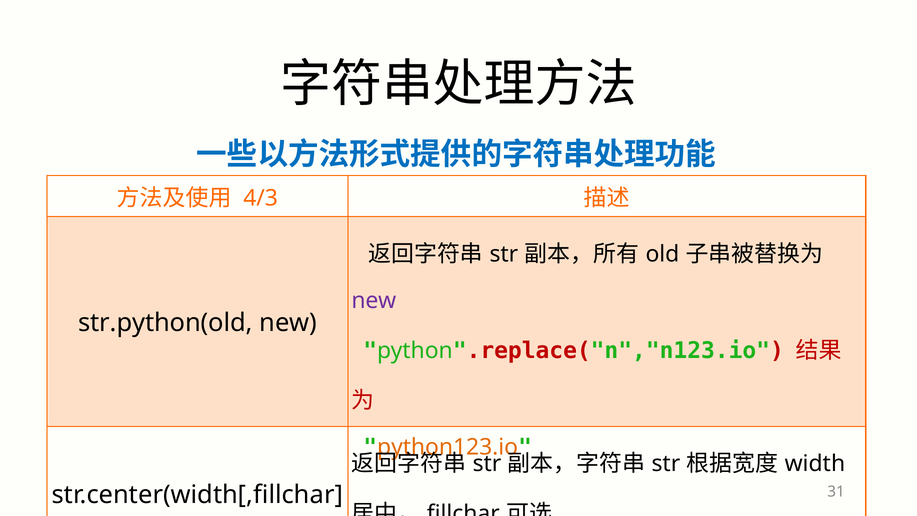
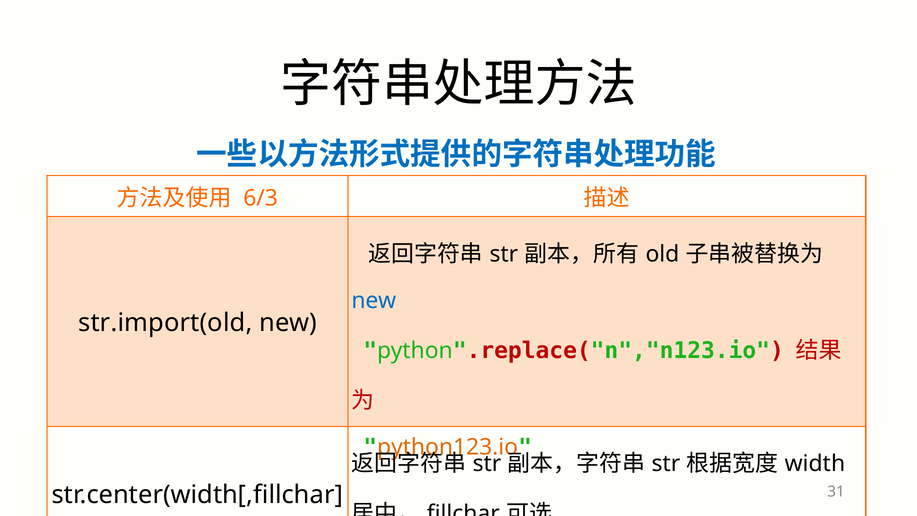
4/3: 4/3 -> 6/3
new at (374, 301) colour: purple -> blue
str.python(old: str.python(old -> str.import(old
